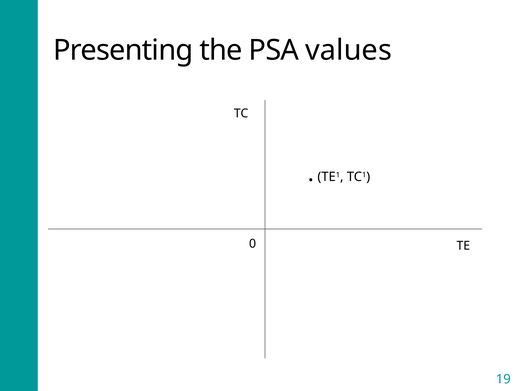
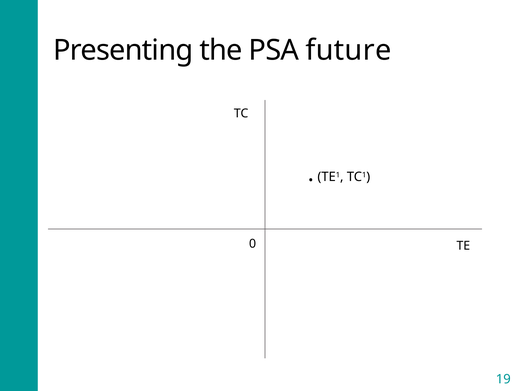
values: values -> future
